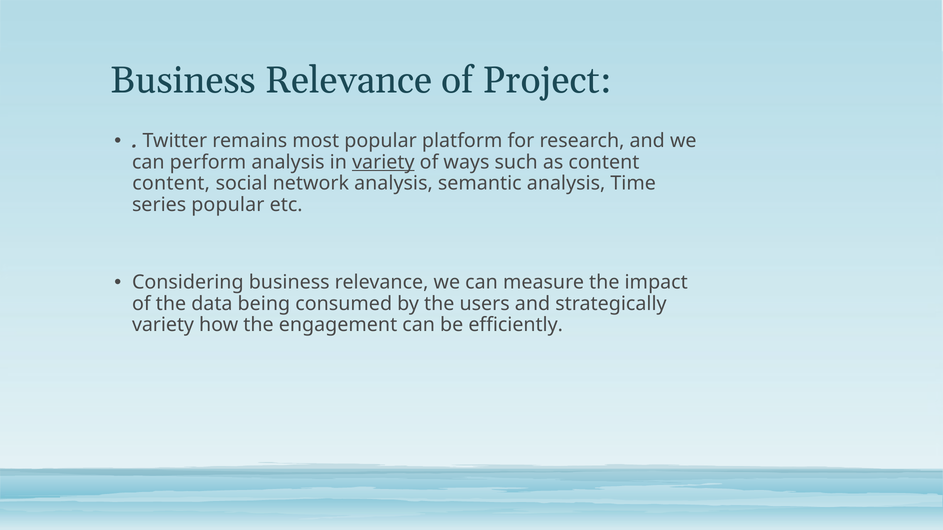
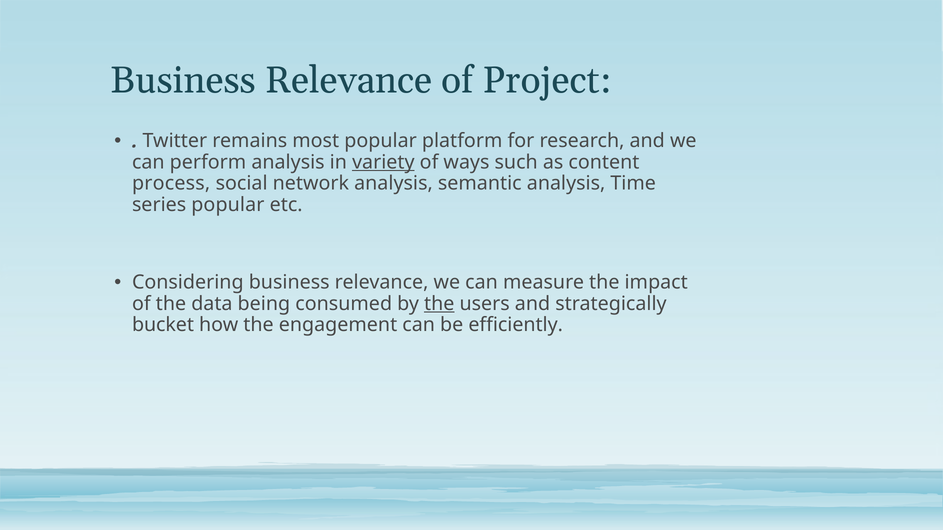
content at (171, 184): content -> process
the at (439, 304) underline: none -> present
variety at (163, 325): variety -> bucket
